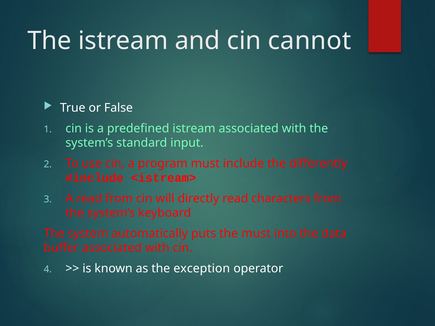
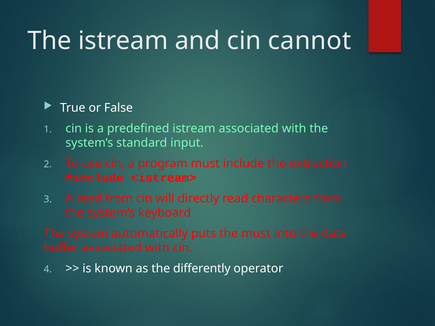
differently: differently -> extraction
exception: exception -> differently
